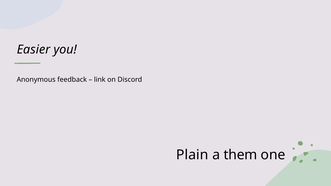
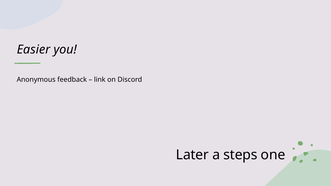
Plain: Plain -> Later
them: them -> steps
